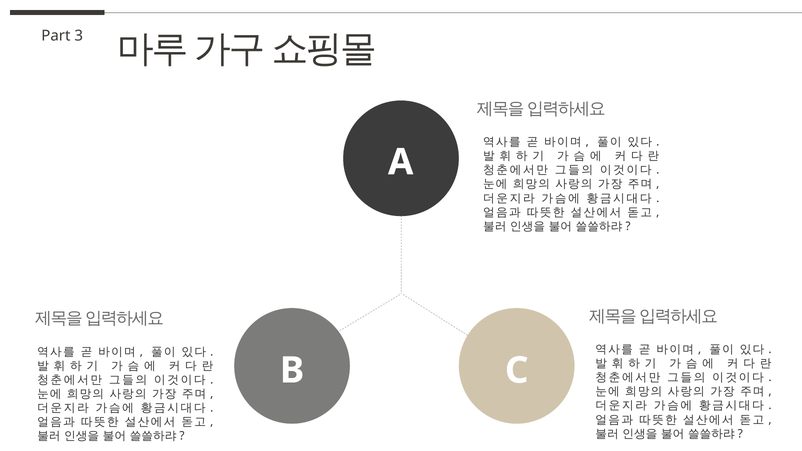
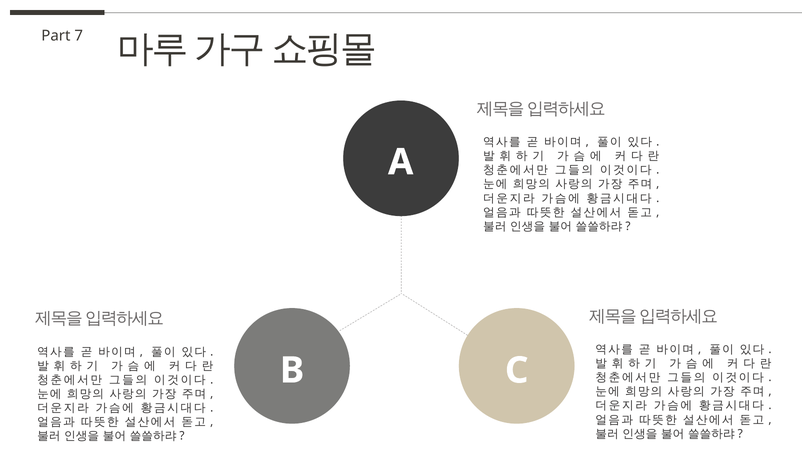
3: 3 -> 7
